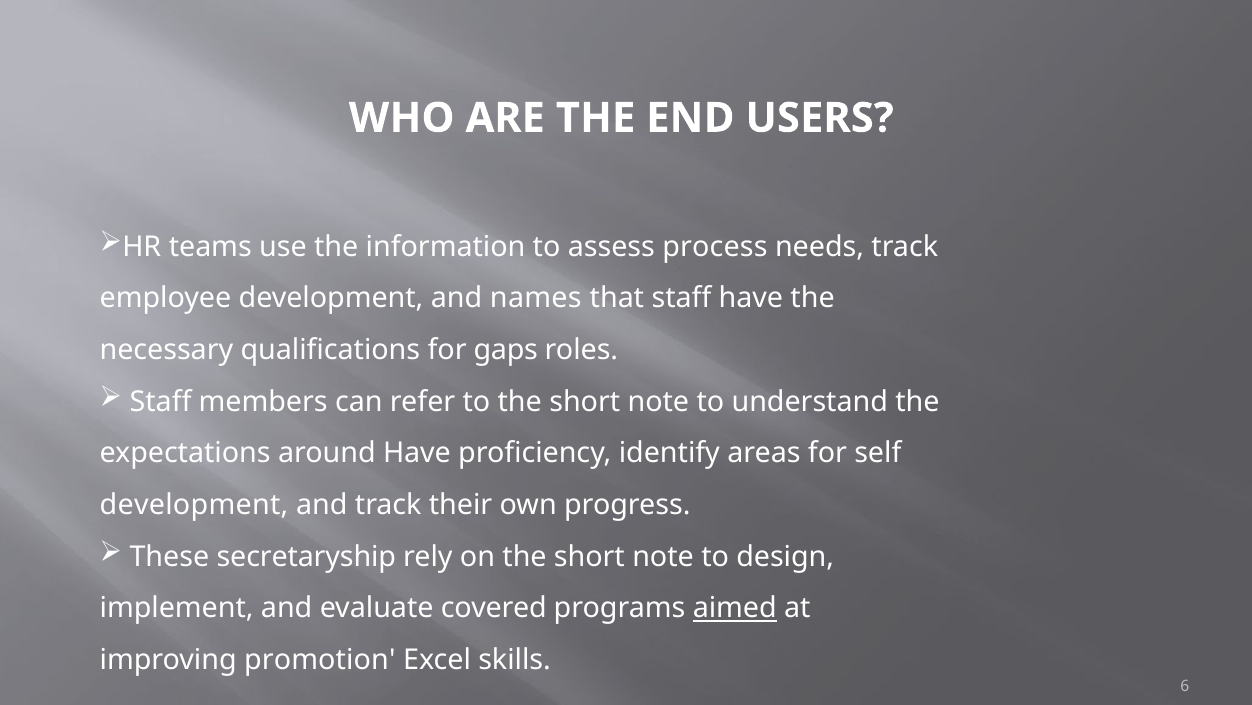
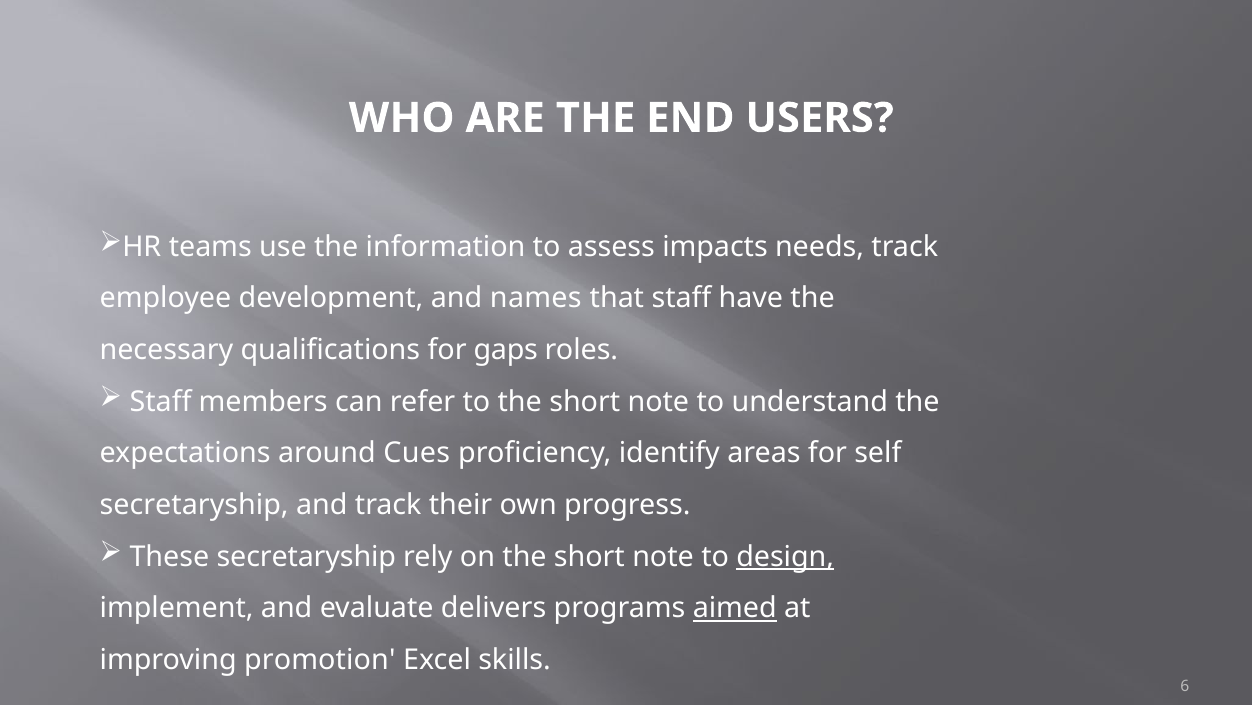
process: process -> impacts
around Have: Have -> Cues
development at (194, 504): development -> secretaryship
design underline: none -> present
covered: covered -> delivers
